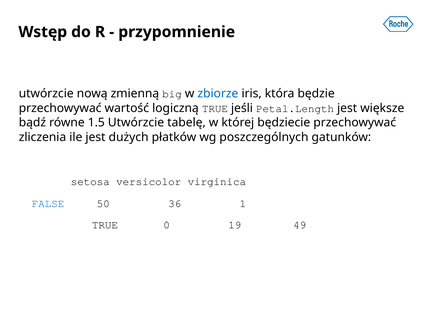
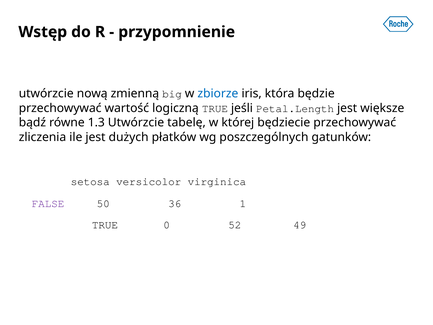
1.5: 1.5 -> 1.3
FALSE colour: blue -> purple
19: 19 -> 52
